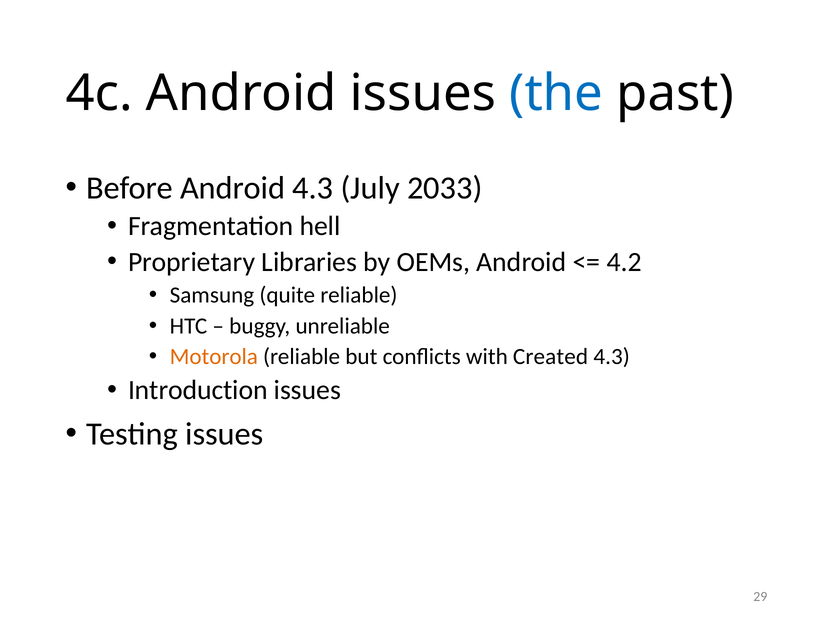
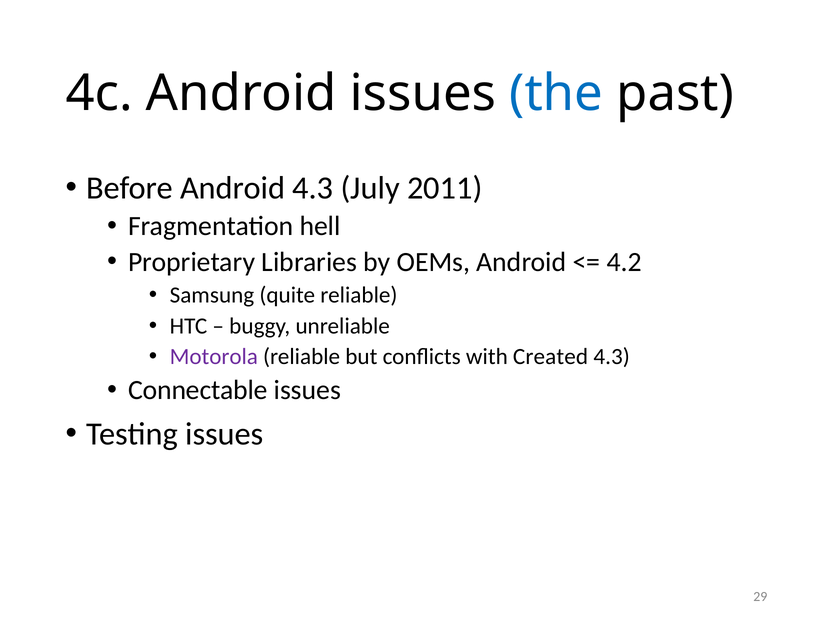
2033: 2033 -> 2011
Motorola colour: orange -> purple
Introduction: Introduction -> Connectable
